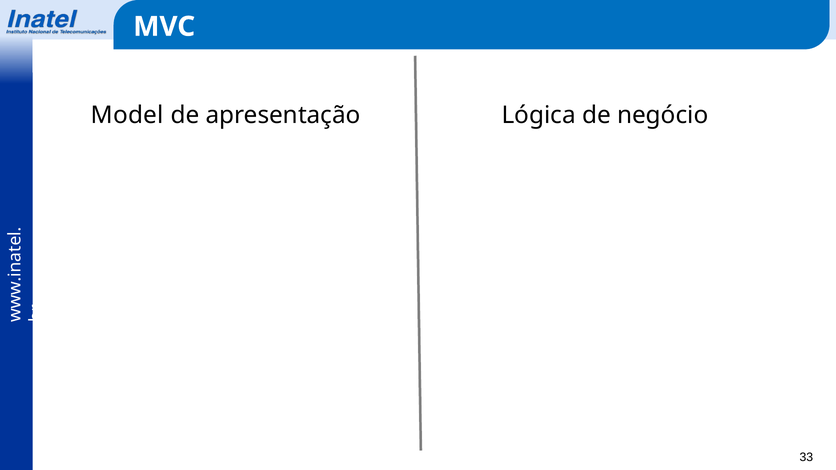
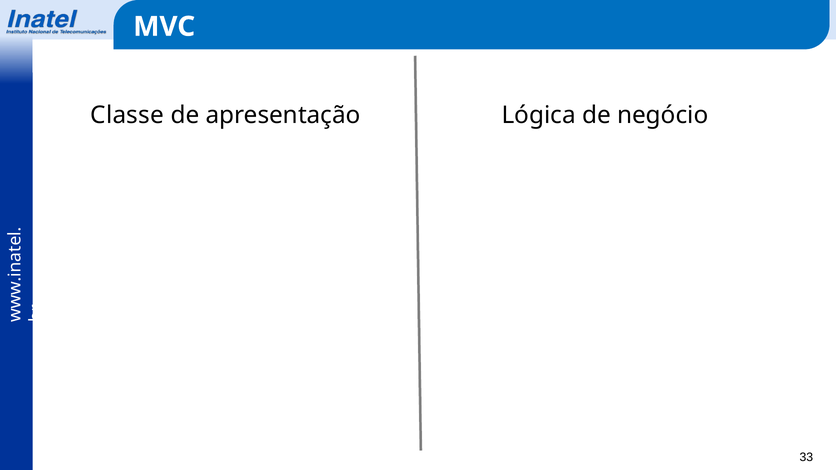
Model: Model -> Classe
